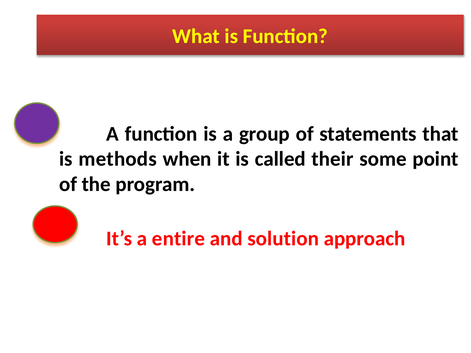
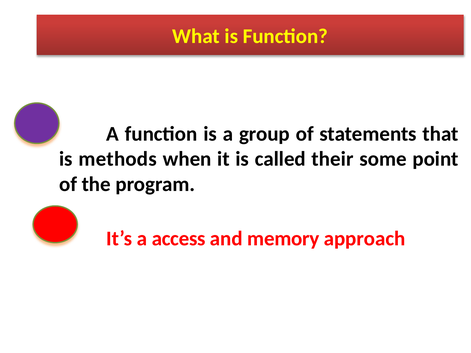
entire: entire -> access
solution: solution -> memory
